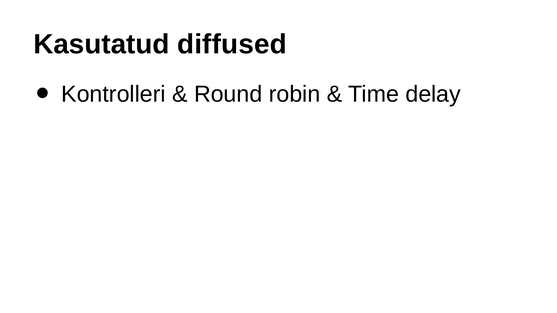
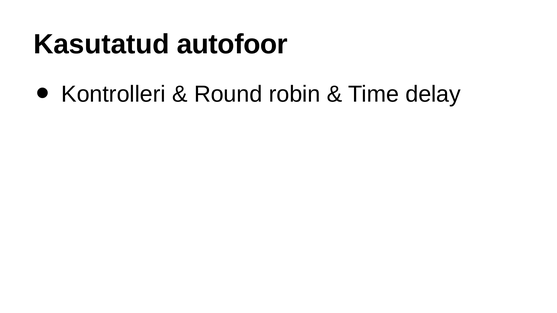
diffused: diffused -> autofoor
